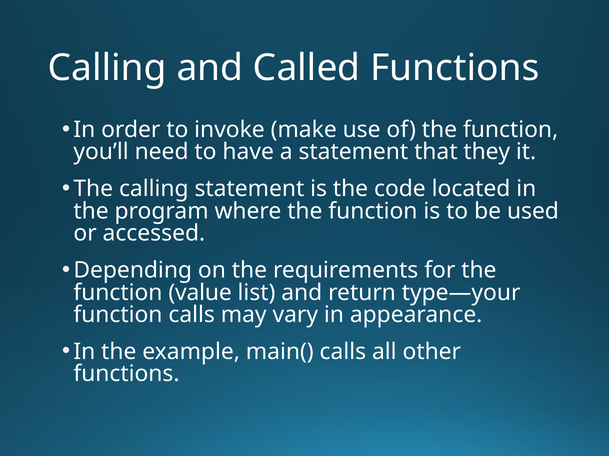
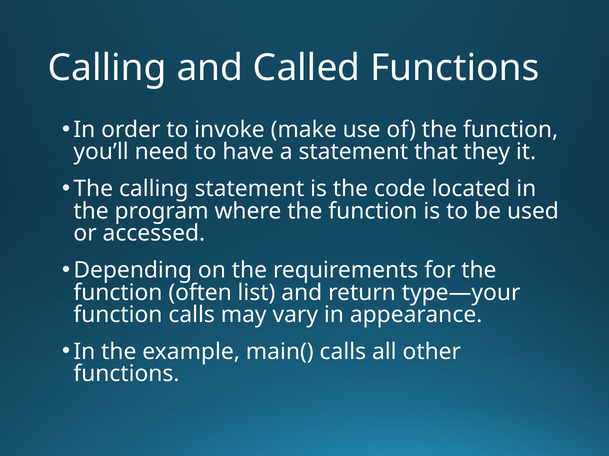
value: value -> often
